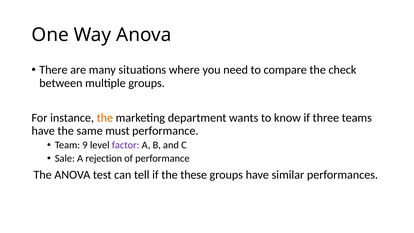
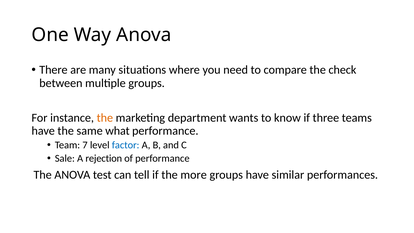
must: must -> what
9: 9 -> 7
factor colour: purple -> blue
these: these -> more
